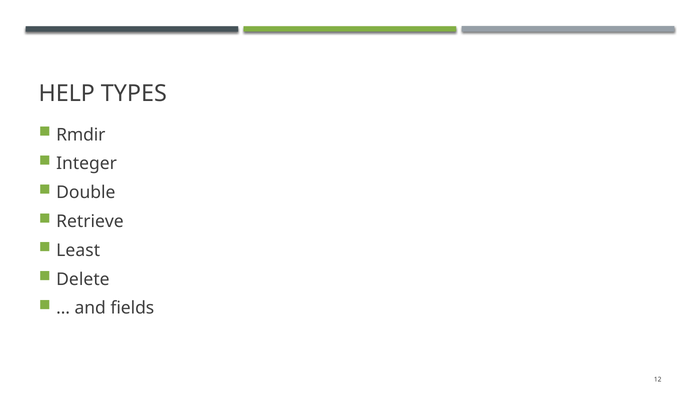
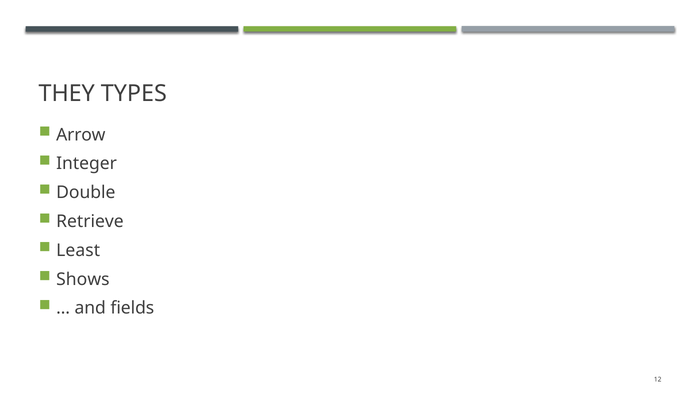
HELP: HELP -> THEY
Rmdir: Rmdir -> Arrow
Delete: Delete -> Shows
